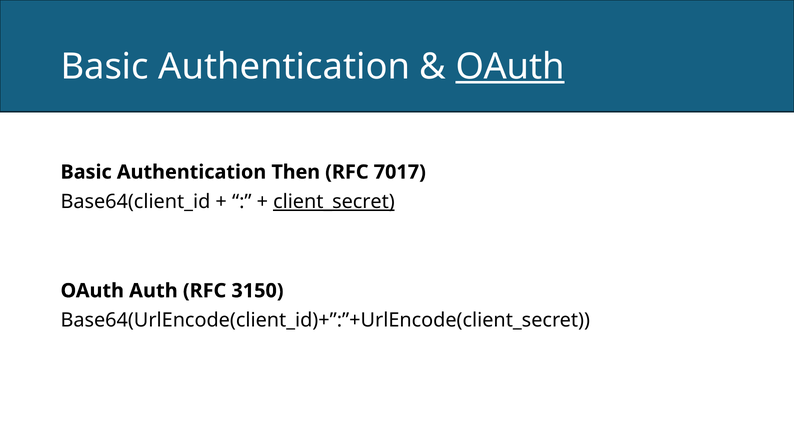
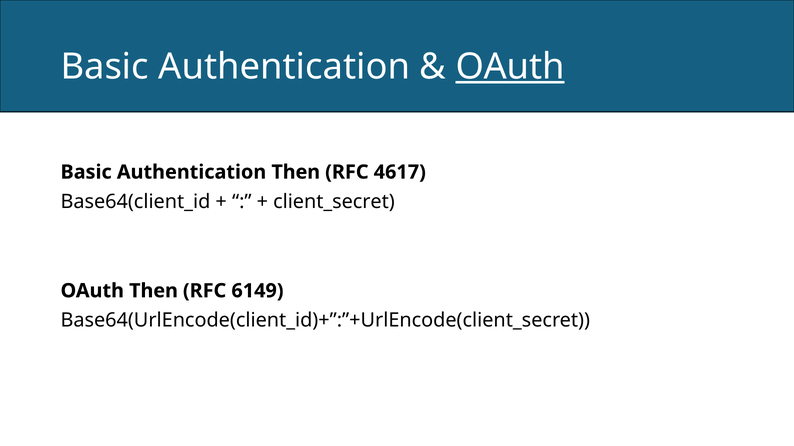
7017: 7017 -> 4617
client_secret underline: present -> none
OAuth Auth: Auth -> Then
3150: 3150 -> 6149
